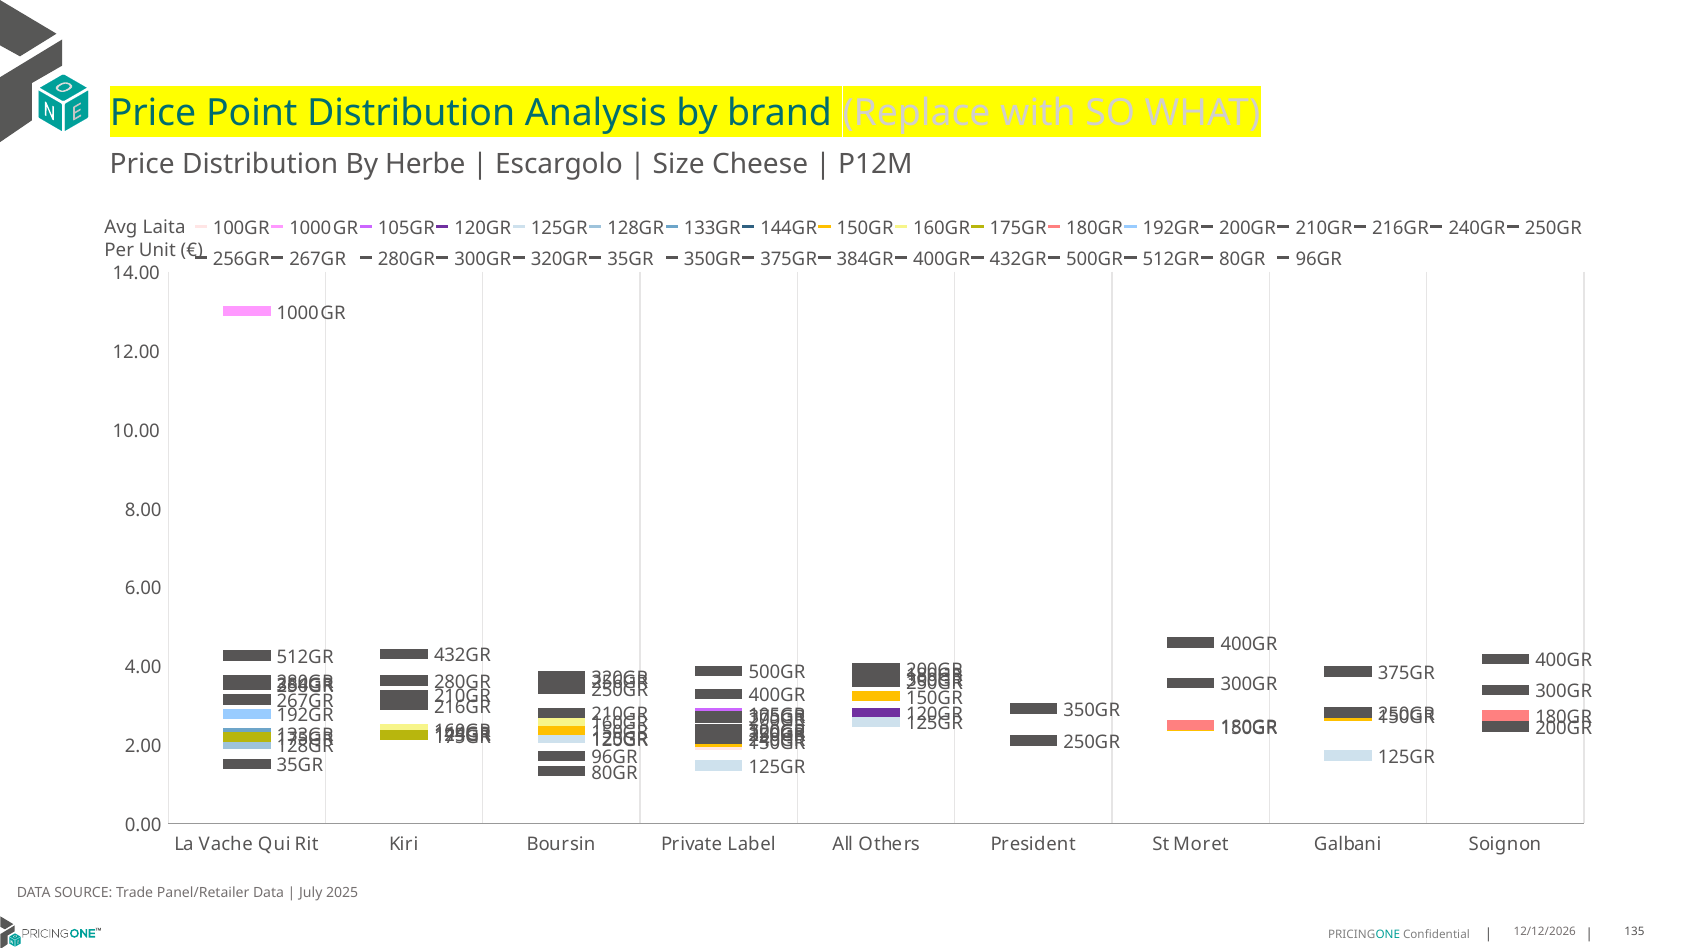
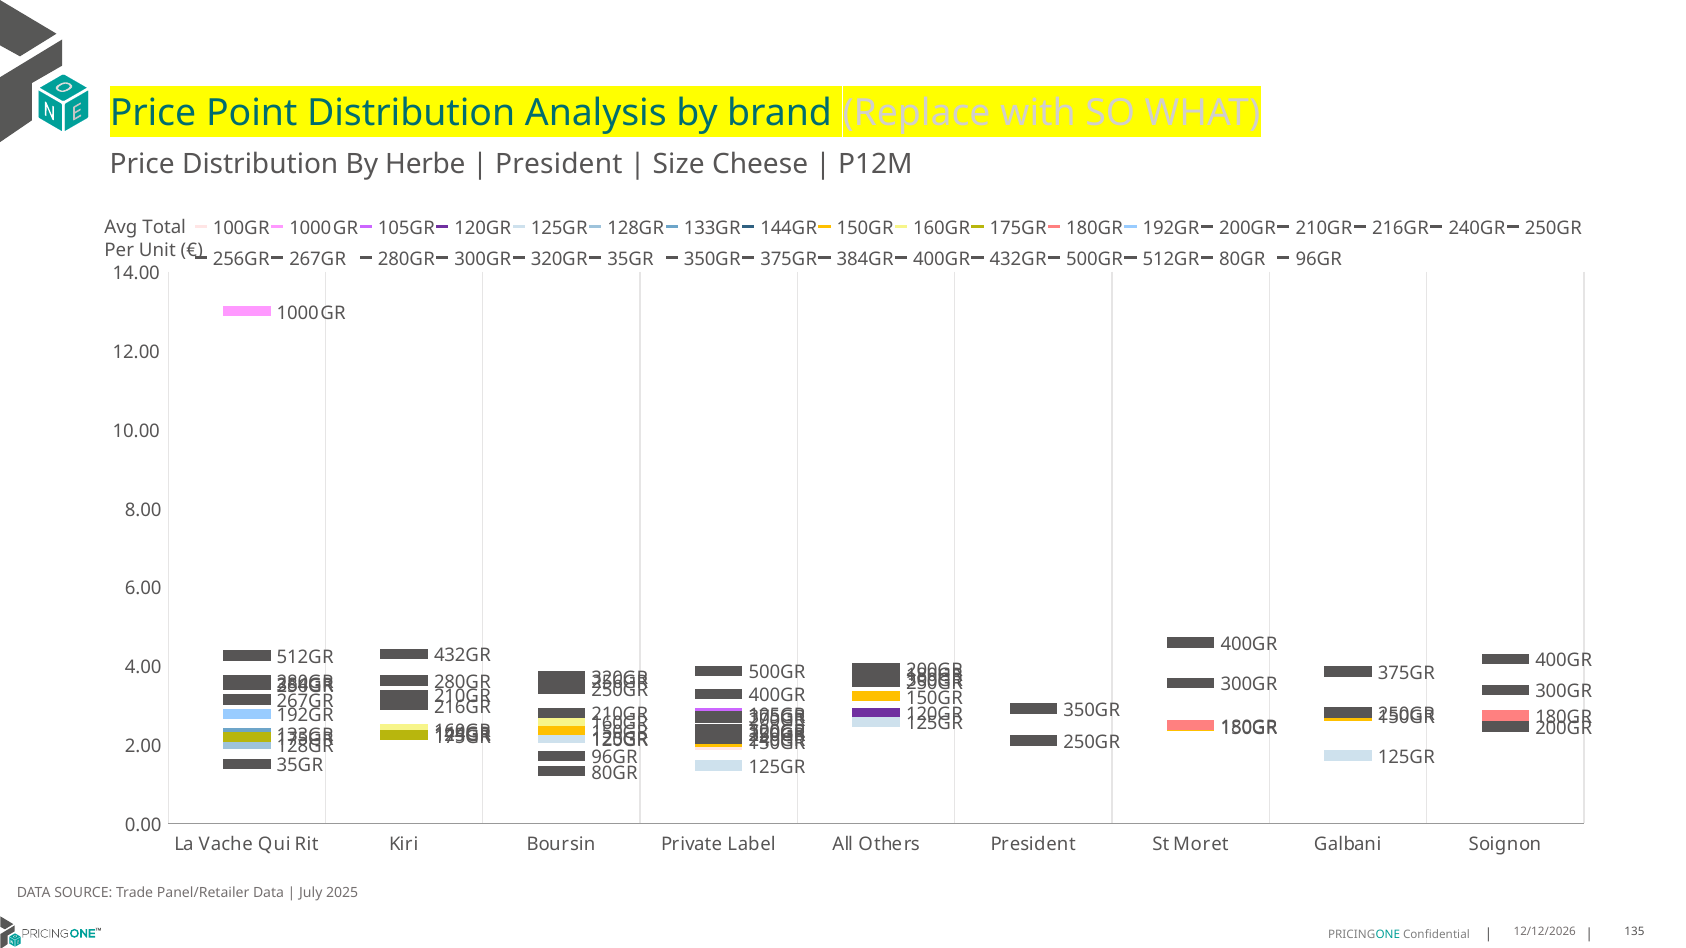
Escargolo at (559, 164): Escargolo -> President
Laita: Laita -> Total
